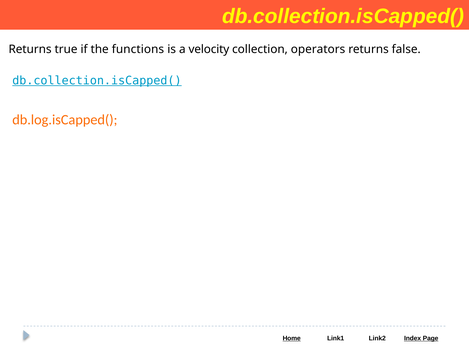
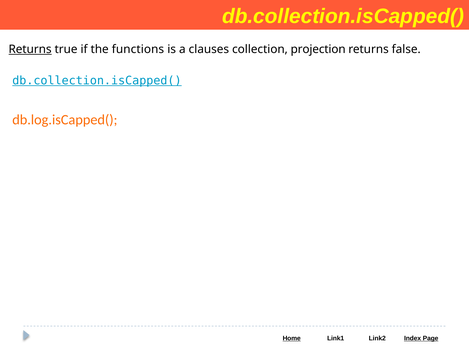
Returns at (30, 49) underline: none -> present
velocity: velocity -> clauses
operators: operators -> projection
